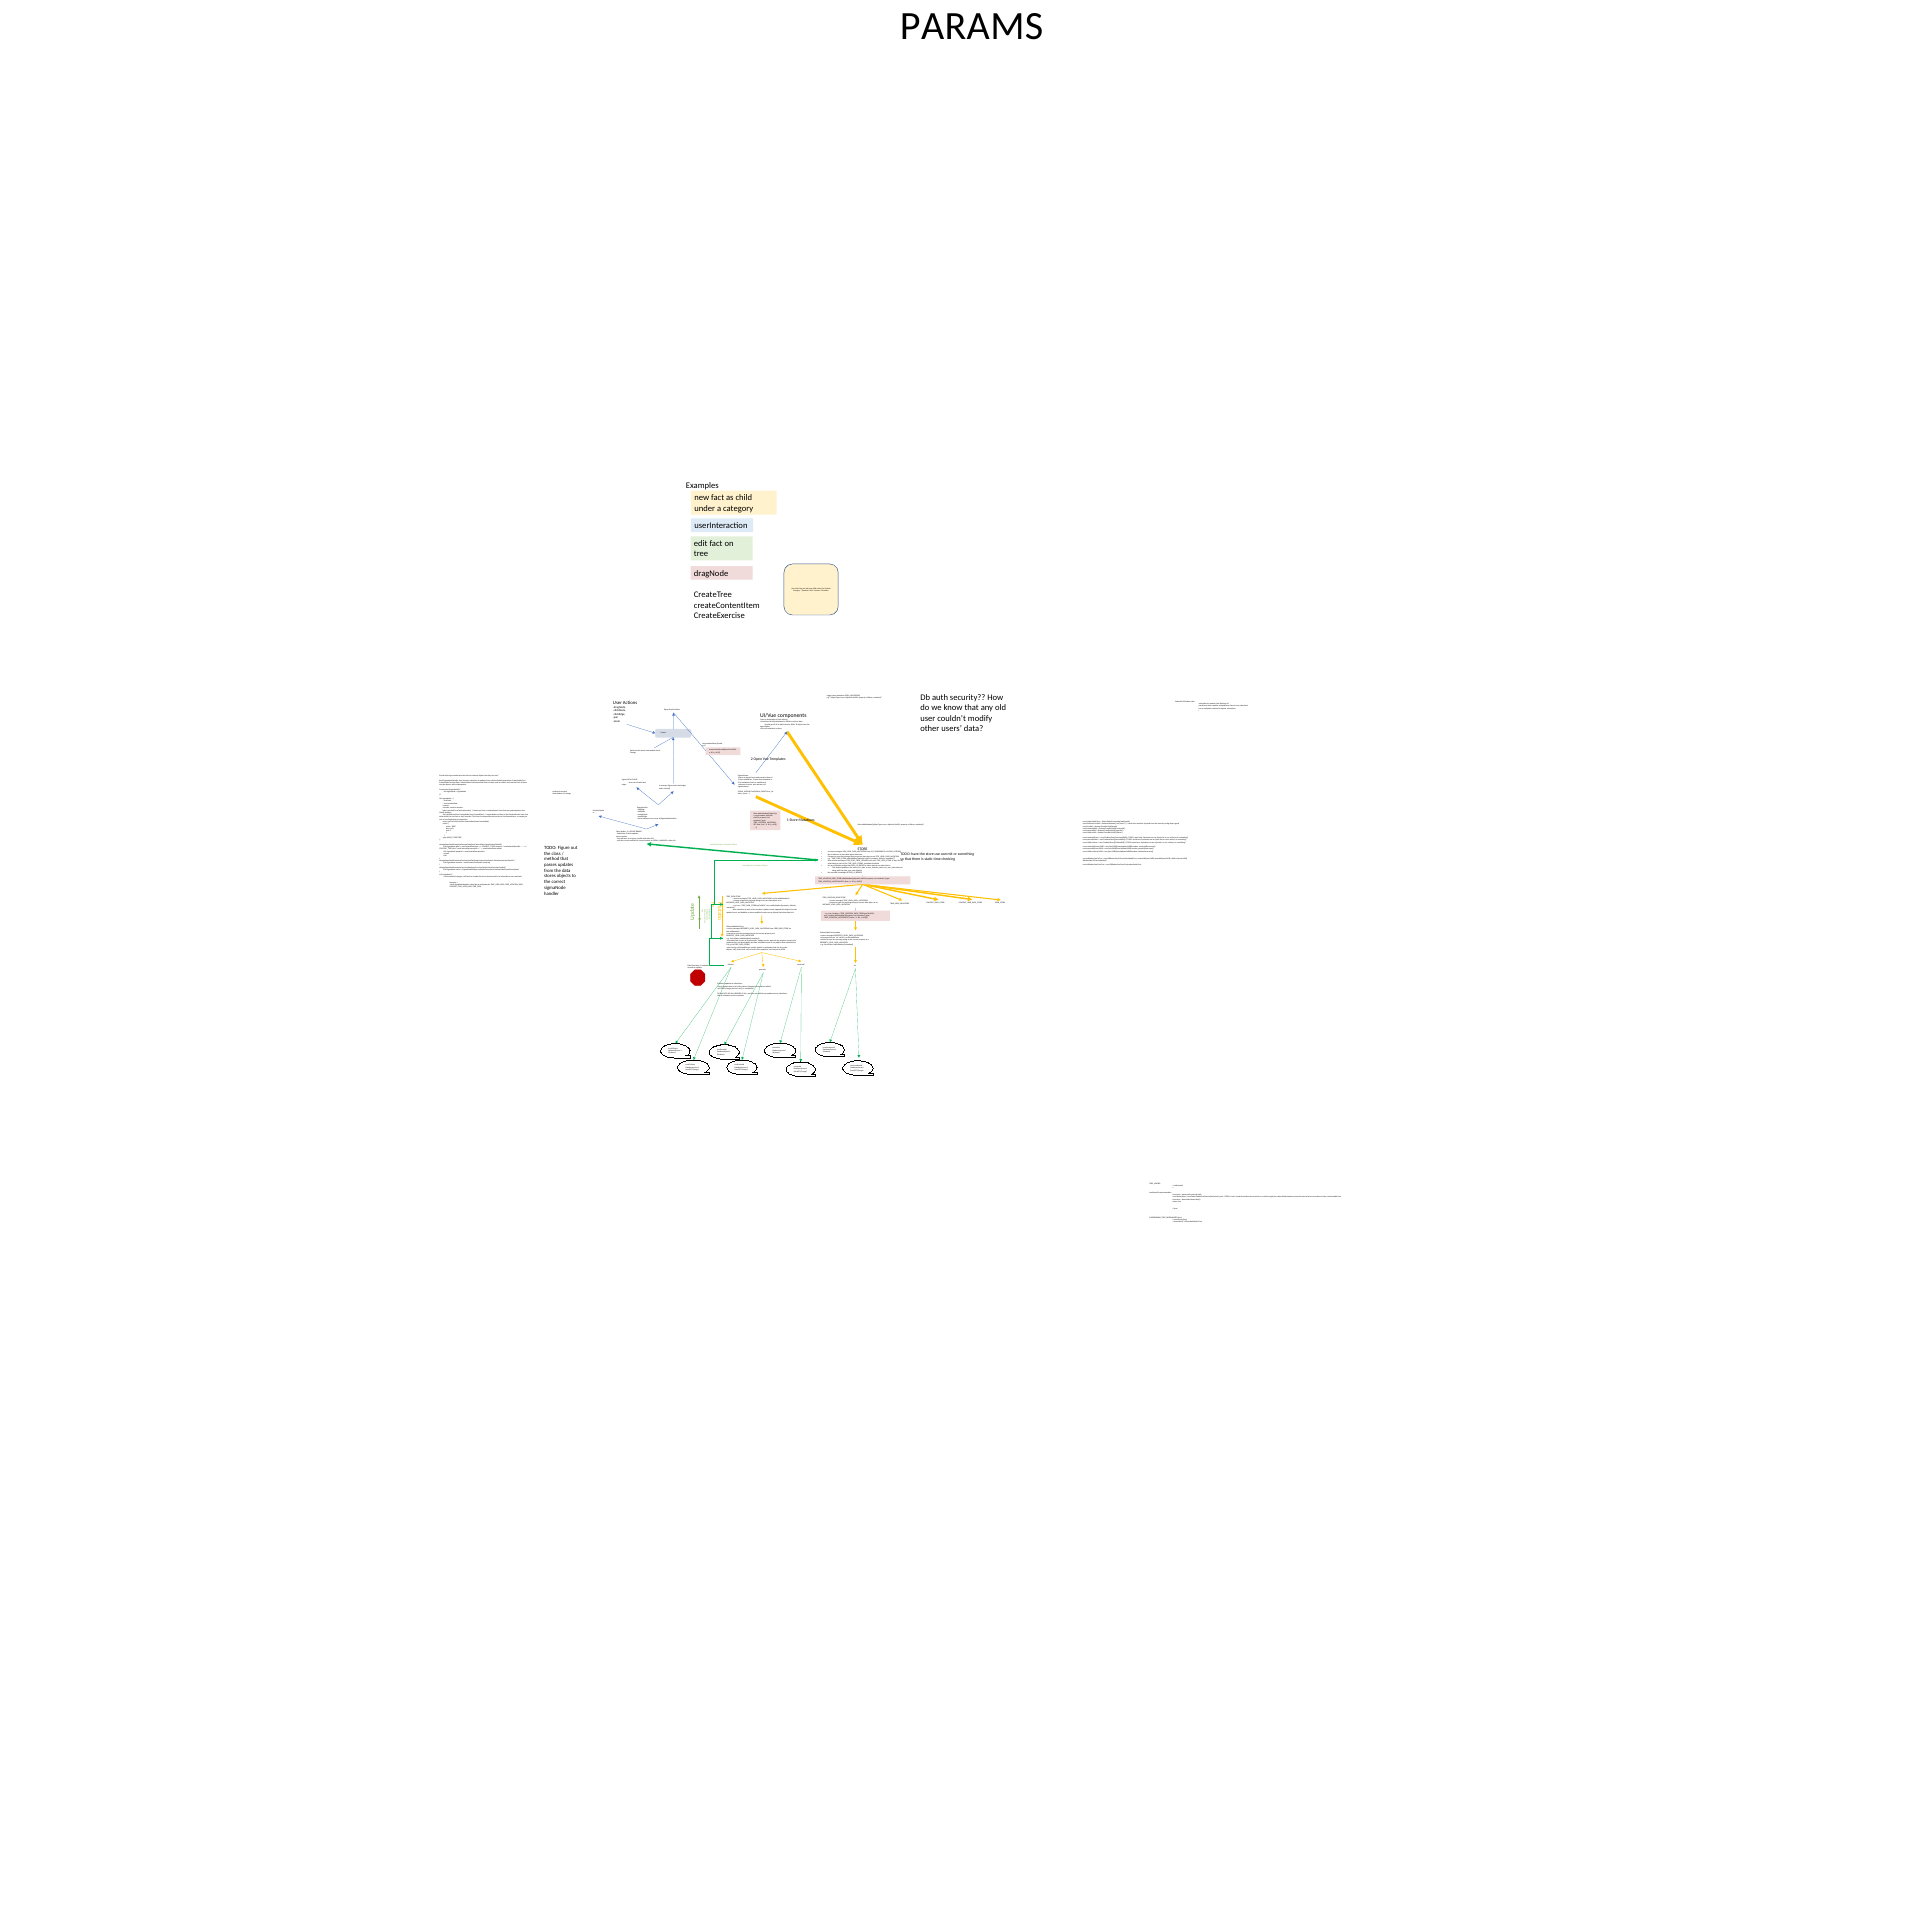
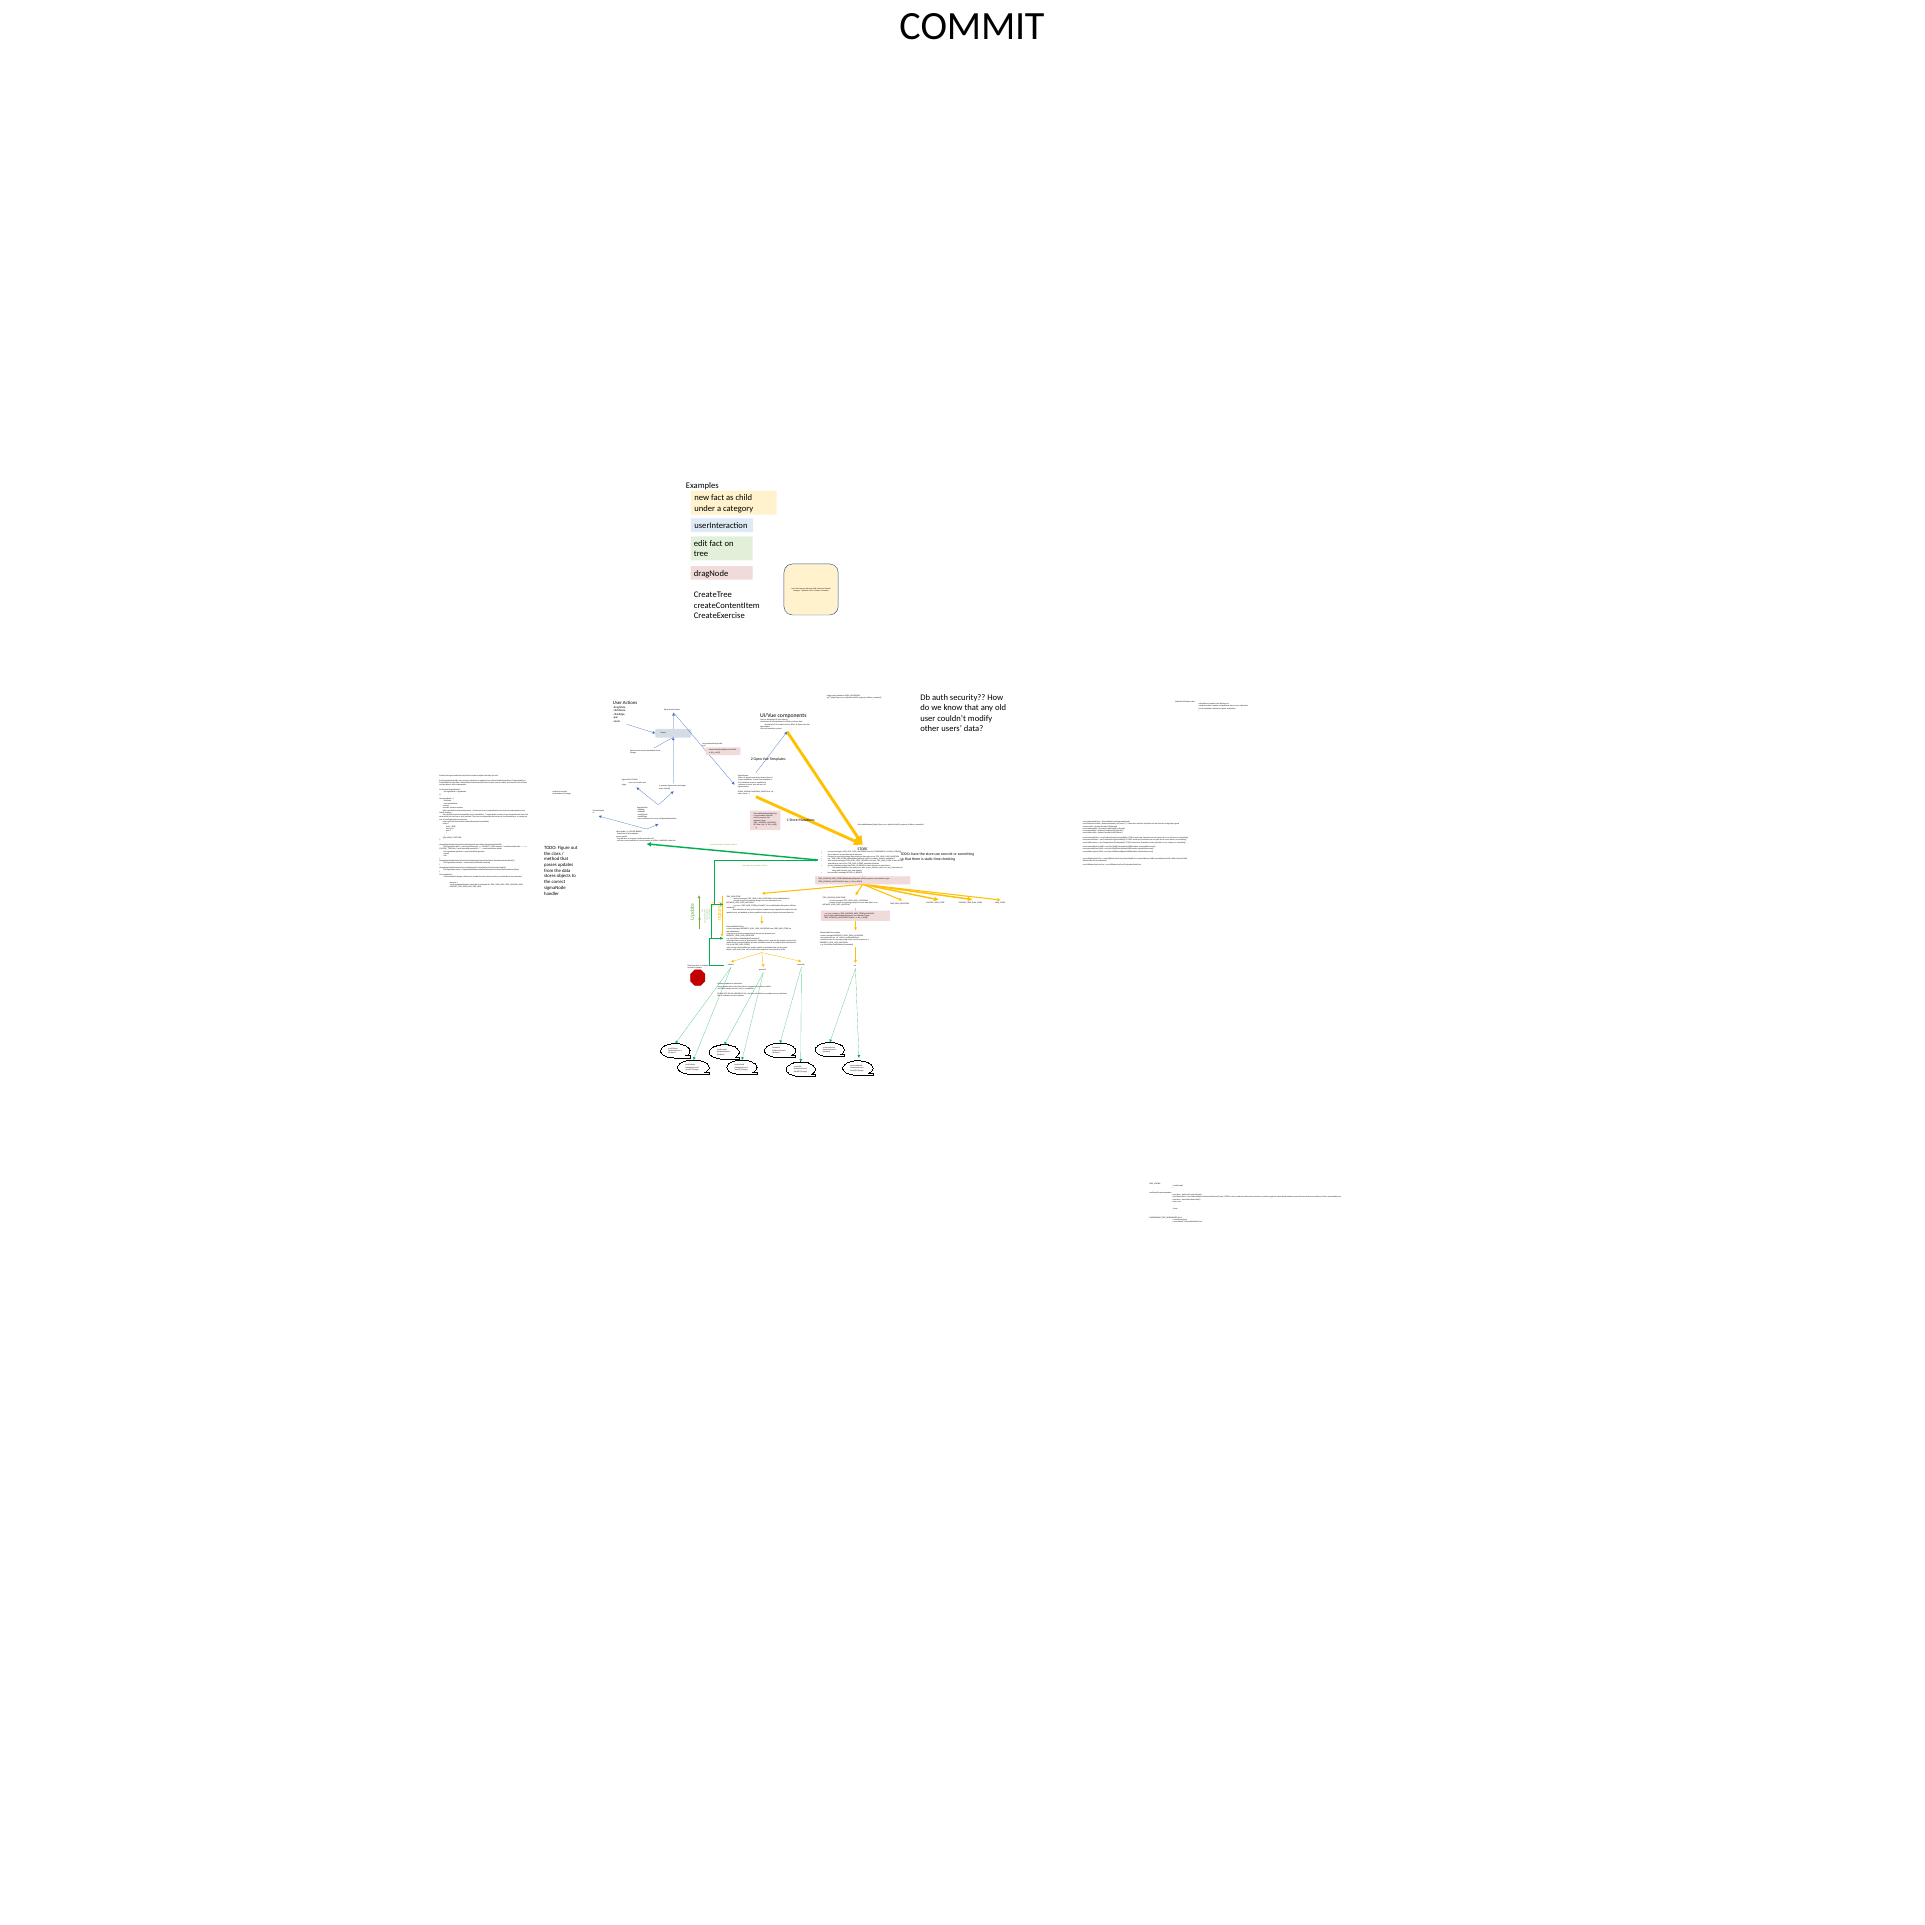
PARAMS at (972, 27): PARAMS -> COMMIT
